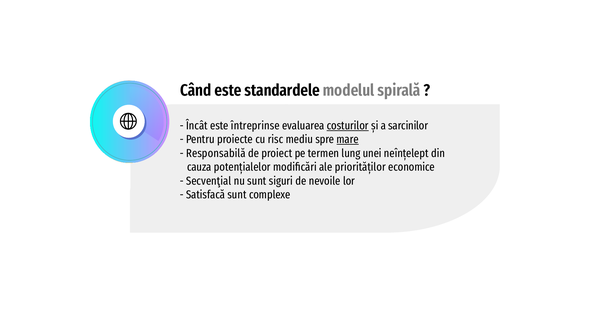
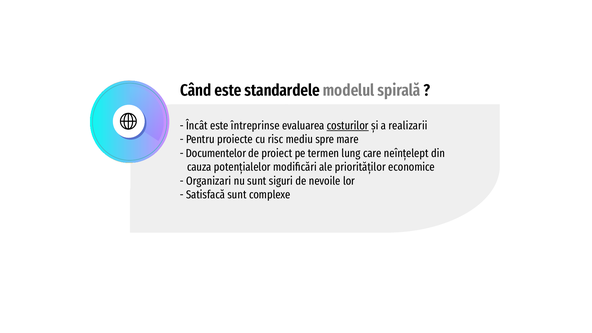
sarcinilor: sarcinilor -> realizarii
mare underline: present -> none
Responsabilă: Responsabilă -> Documentelor
unei: unei -> care
Secvenţial: Secvenţial -> Organizari
